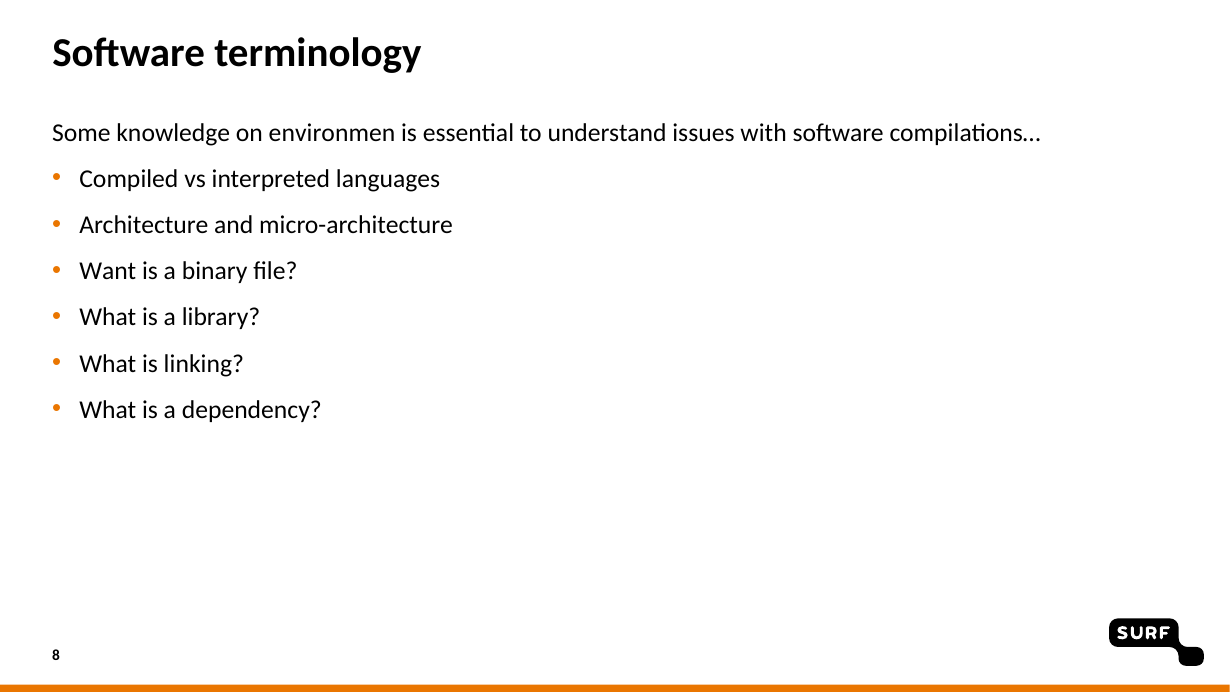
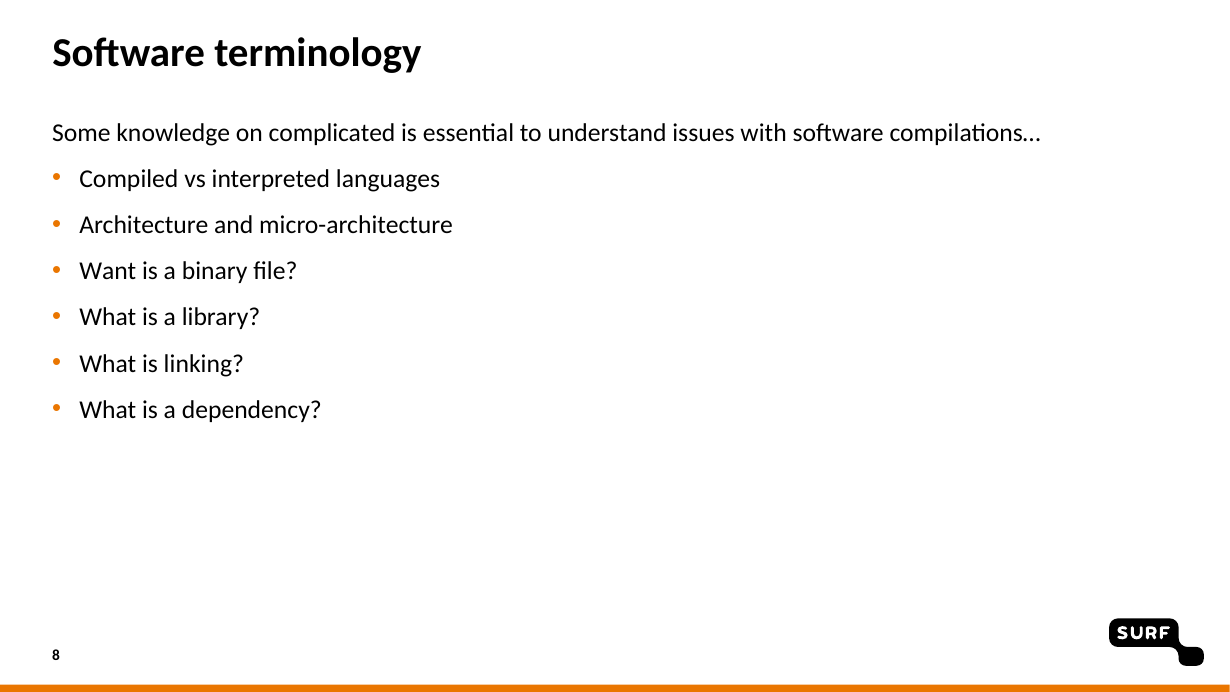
environmen: environmen -> complicated
